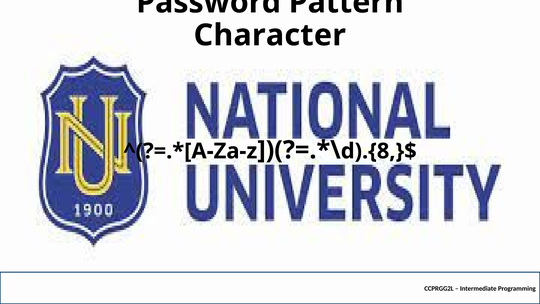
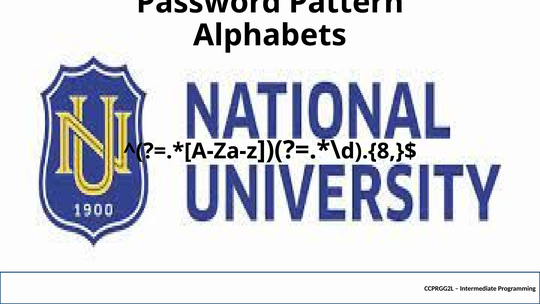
Character: Character -> Alphabets
